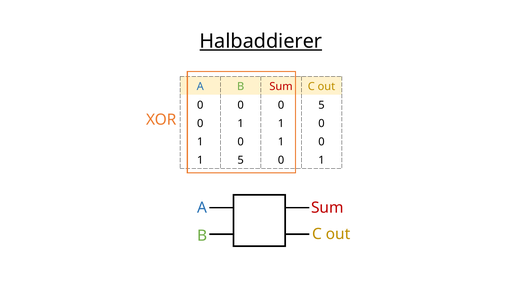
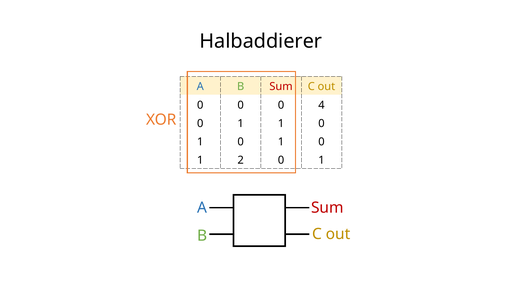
Halbaddierer underline: present -> none
0 5: 5 -> 4
1 5: 5 -> 2
